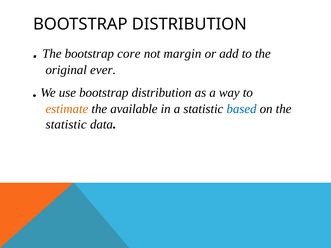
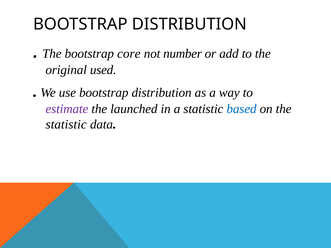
margin: margin -> number
ever: ever -> used
estimate colour: orange -> purple
available: available -> launched
